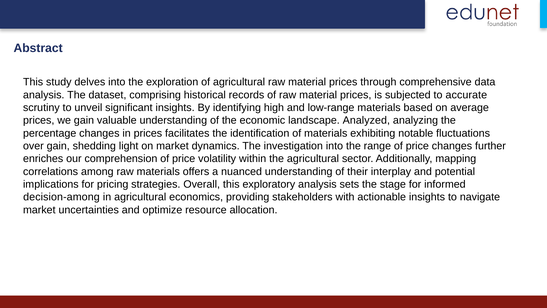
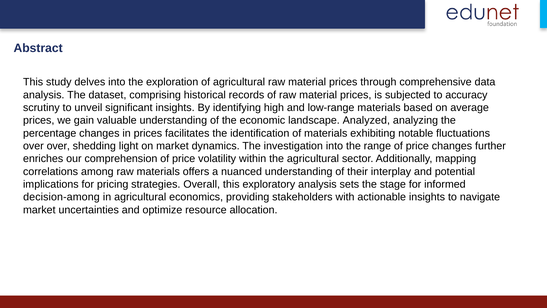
accurate: accurate -> accuracy
over gain: gain -> over
